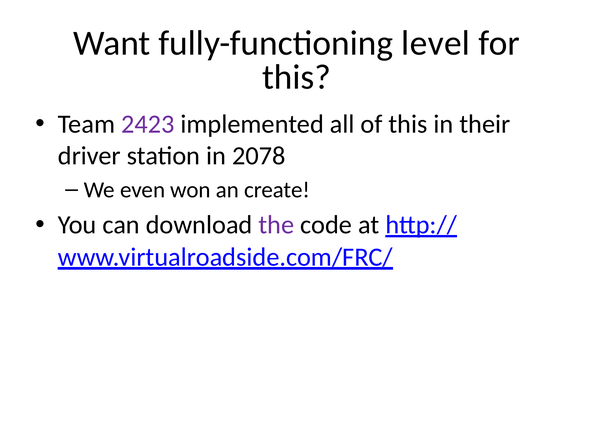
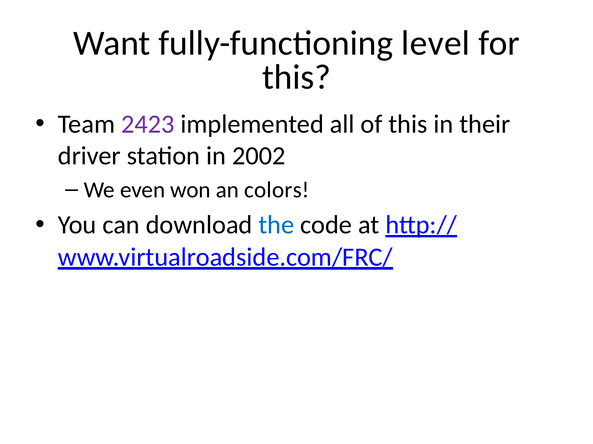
2078: 2078 -> 2002
create: create -> colors
the colour: purple -> blue
